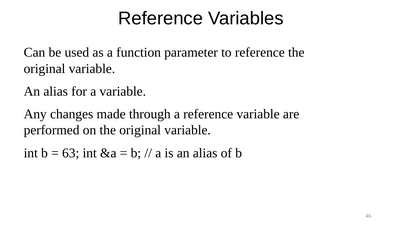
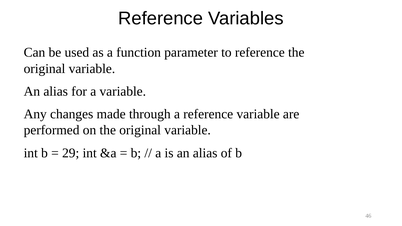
63: 63 -> 29
